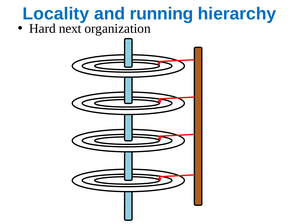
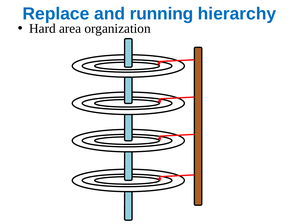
Locality: Locality -> Replace
next: next -> area
